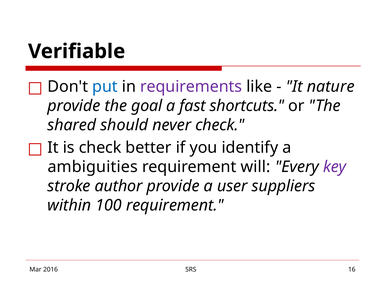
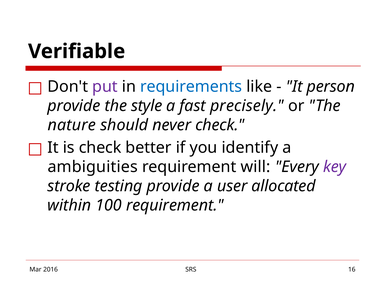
put colour: blue -> purple
requirements colour: purple -> blue
nature: nature -> person
goal: goal -> style
shortcuts: shortcuts -> precisely
shared: shared -> nature
author: author -> testing
suppliers: suppliers -> allocated
